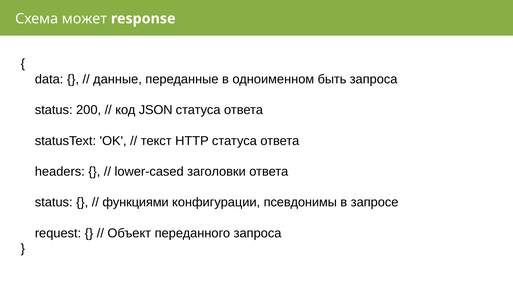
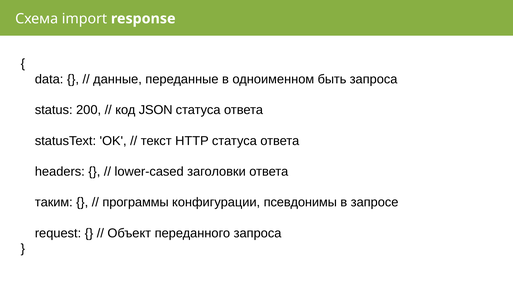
может: может -> import
status at (54, 202): status -> таким
функциями: функциями -> программы
